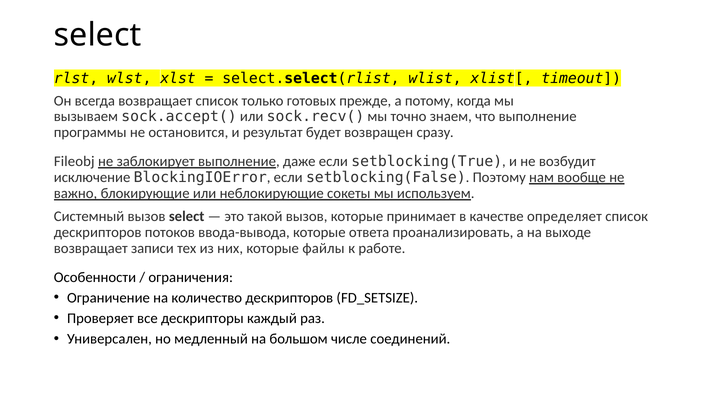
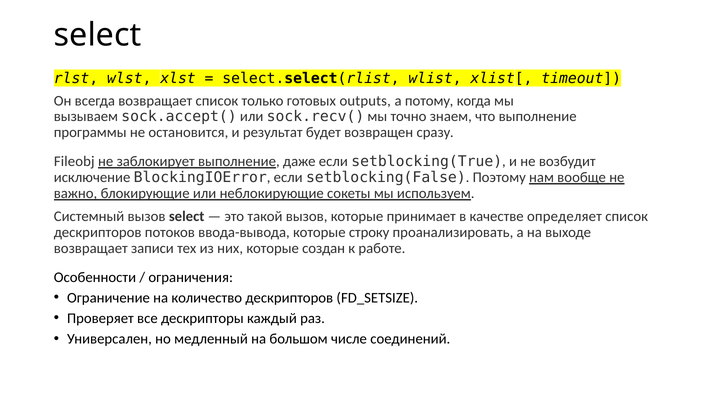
прежде: прежде -> outputs
ответа: ответа -> строку
файлы: файлы -> создан
